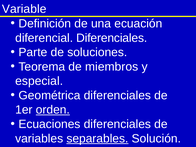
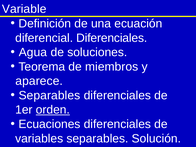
Parte: Parte -> Agua
especial: especial -> aparece
Geométrica at (49, 95): Geométrica -> Separables
separables at (97, 138) underline: present -> none
